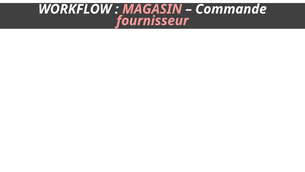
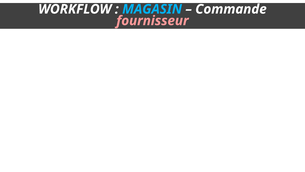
MAGASIN colour: pink -> light blue
